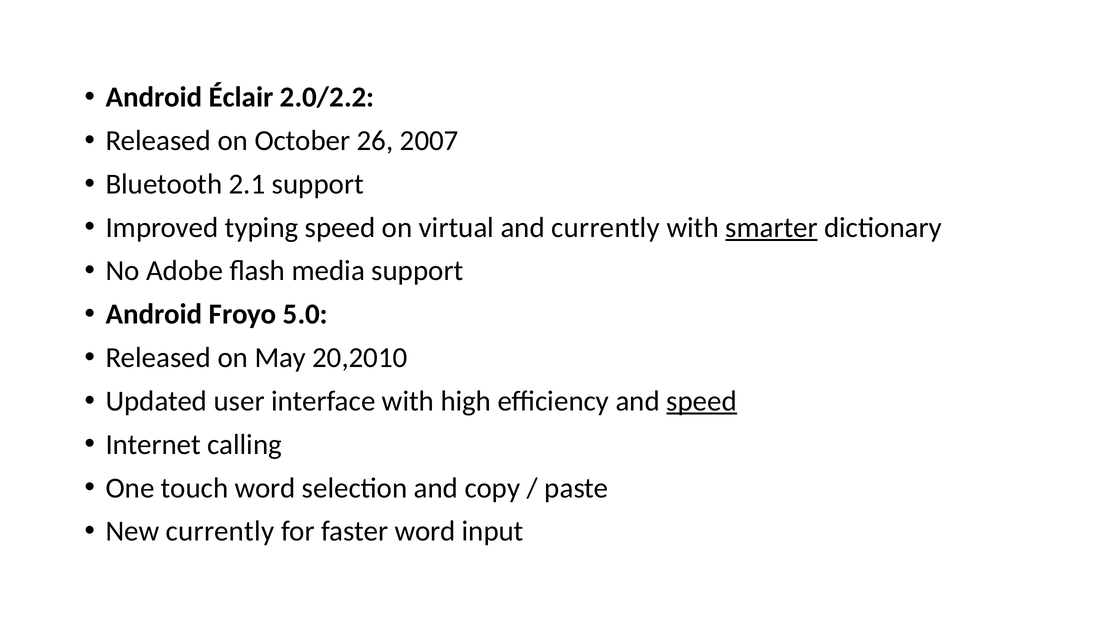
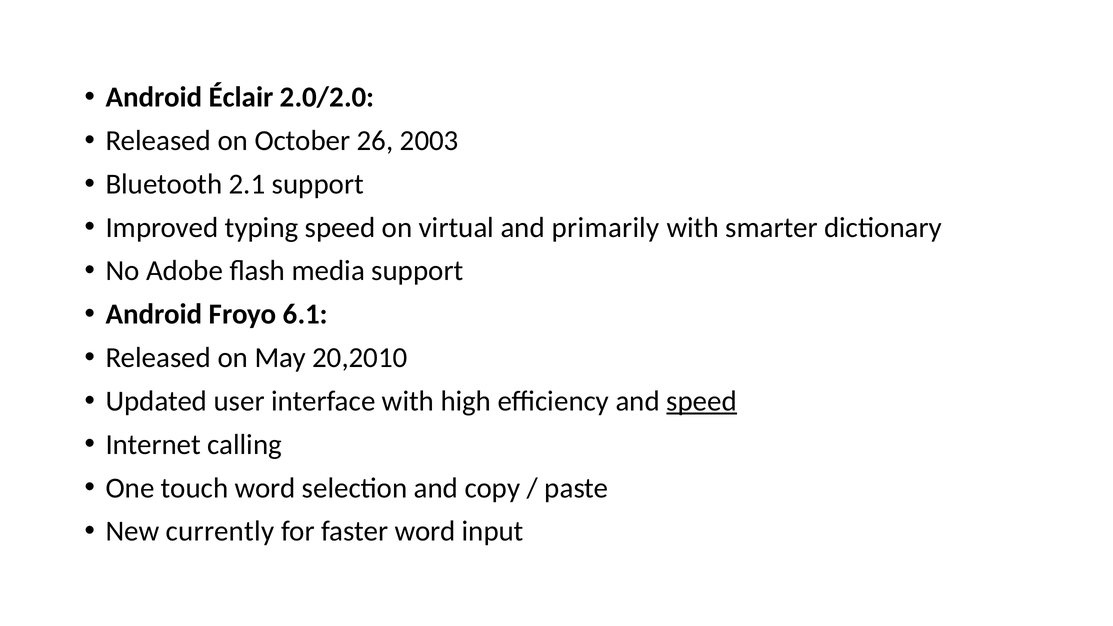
2.0/2.2: 2.0/2.2 -> 2.0/2.0
2007: 2007 -> 2003
and currently: currently -> primarily
smarter underline: present -> none
5.0: 5.0 -> 6.1
